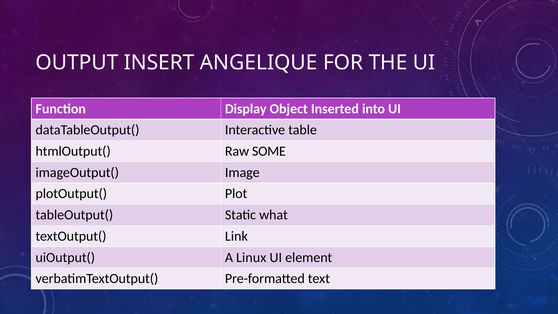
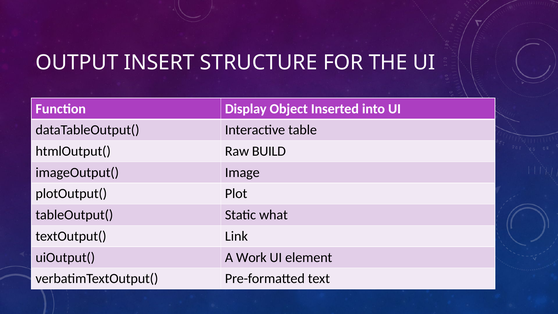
ANGELIQUE: ANGELIQUE -> STRUCTURE
SOME: SOME -> BUILD
Linux: Linux -> Work
